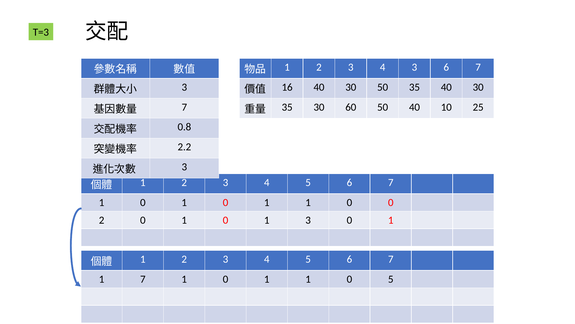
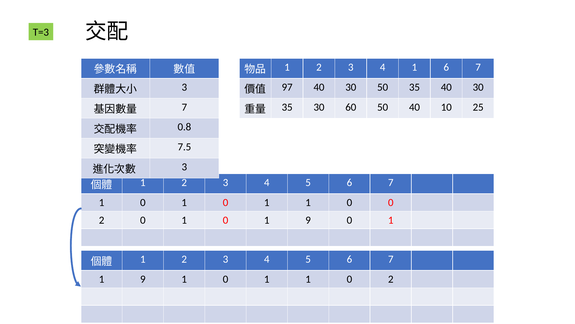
4 3: 3 -> 1
16: 16 -> 97
2.2: 2.2 -> 7.5
0 1 3: 3 -> 9
7 at (143, 279): 7 -> 9
1 0 5: 5 -> 2
